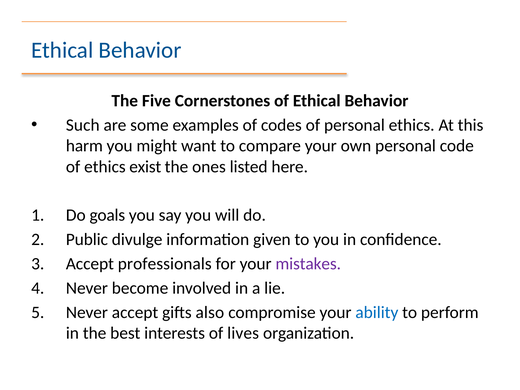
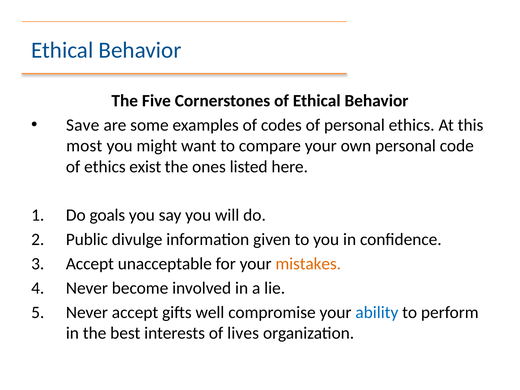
Such: Such -> Save
harm: harm -> most
professionals: professionals -> unacceptable
mistakes colour: purple -> orange
also: also -> well
